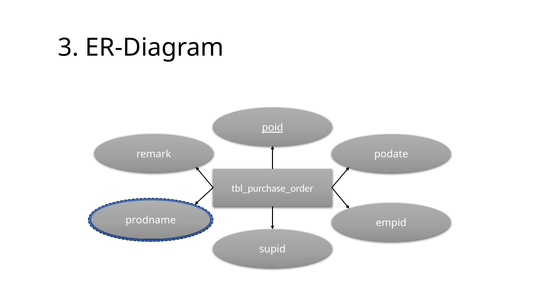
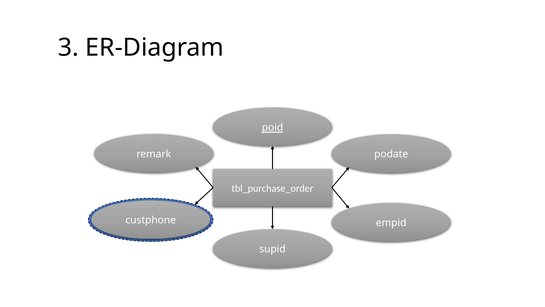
prodname: prodname -> custphone
